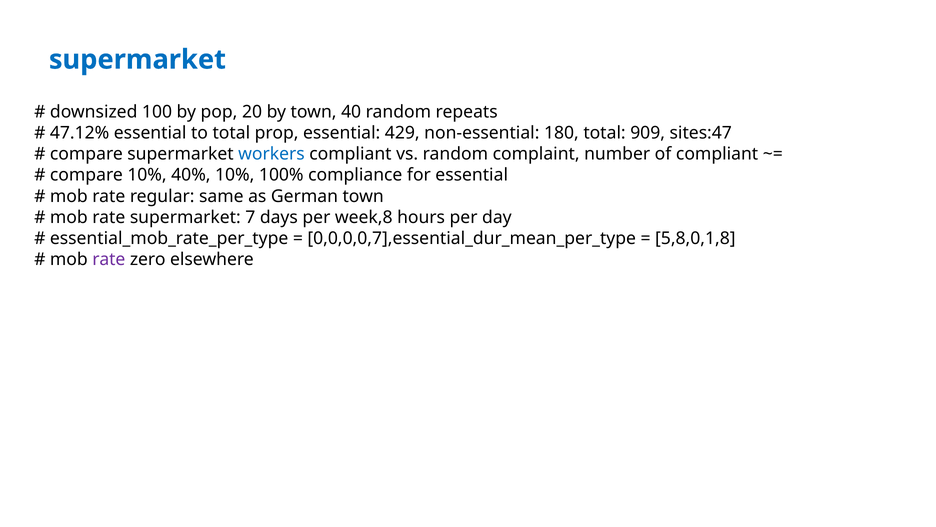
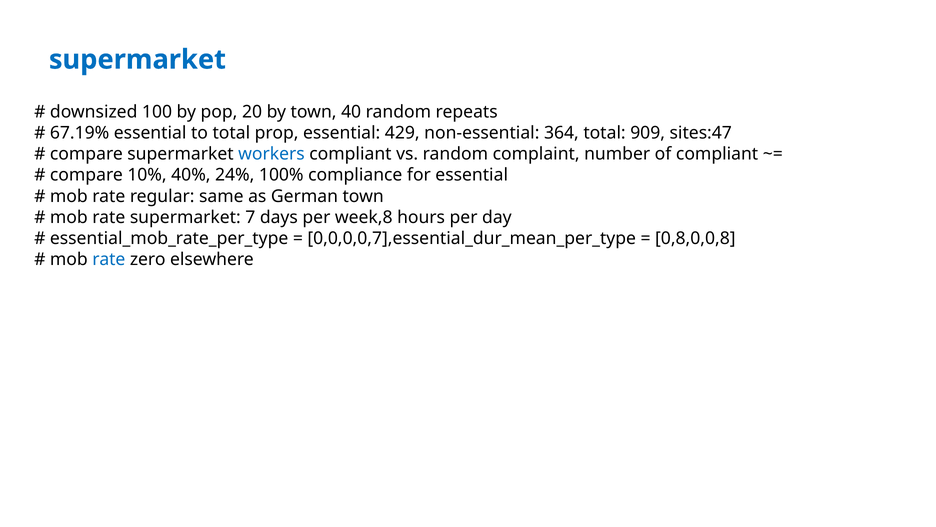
47.12%: 47.12% -> 67.19%
180: 180 -> 364
40% 10%: 10% -> 24%
5,8,0,1,8: 5,8,0,1,8 -> 0,8,0,0,8
rate at (109, 259) colour: purple -> blue
